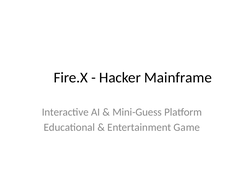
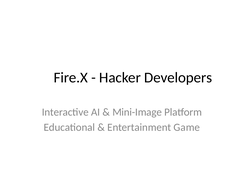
Mainframe: Mainframe -> Developers
Mini-Guess: Mini-Guess -> Mini-Image
